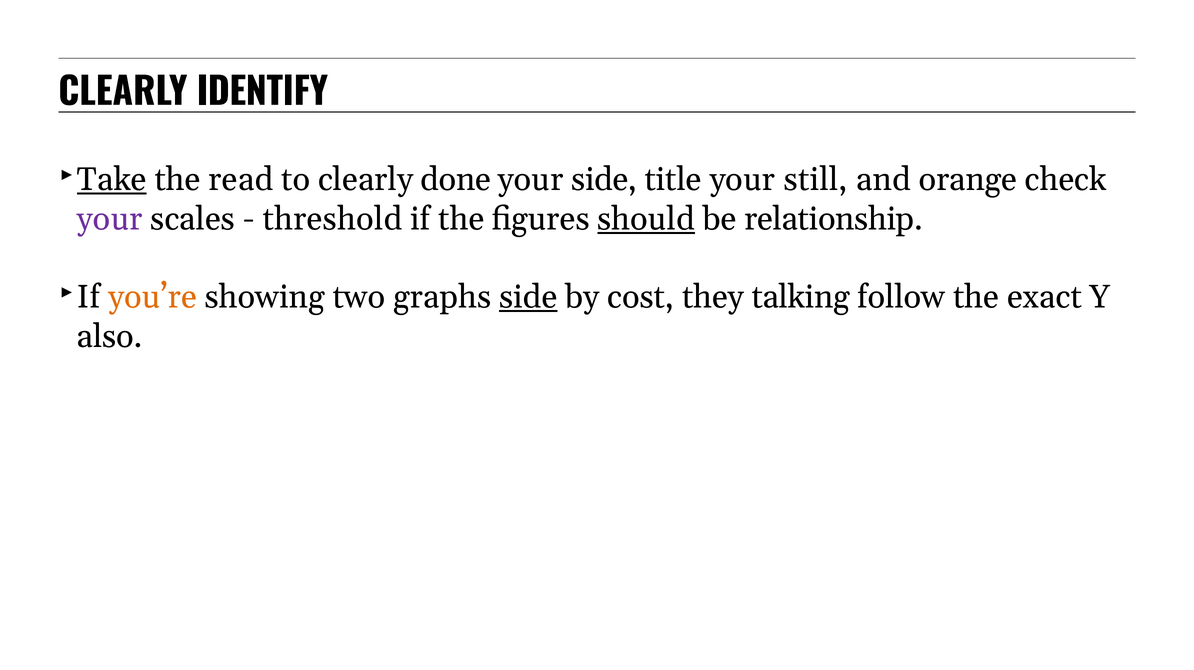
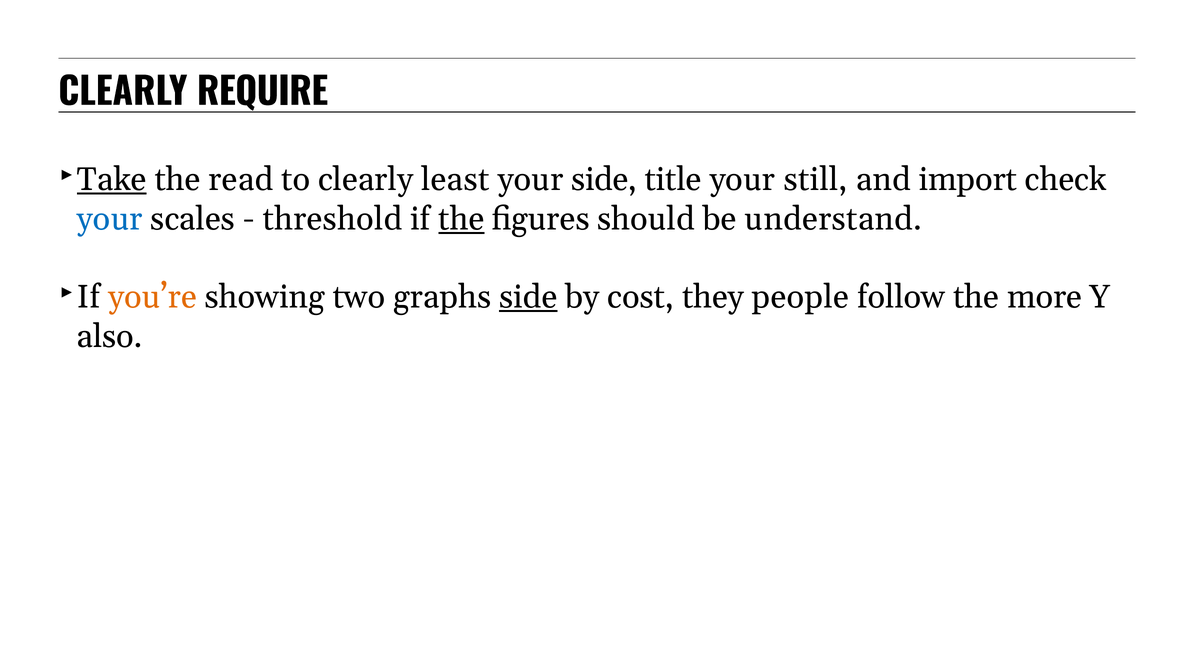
IDENTIFY: IDENTIFY -> REQUIRE
done: done -> least
orange: orange -> import
your at (110, 219) colour: purple -> blue
the at (461, 219) underline: none -> present
should underline: present -> none
relationship: relationship -> understand
talking: talking -> people
exact: exact -> more
